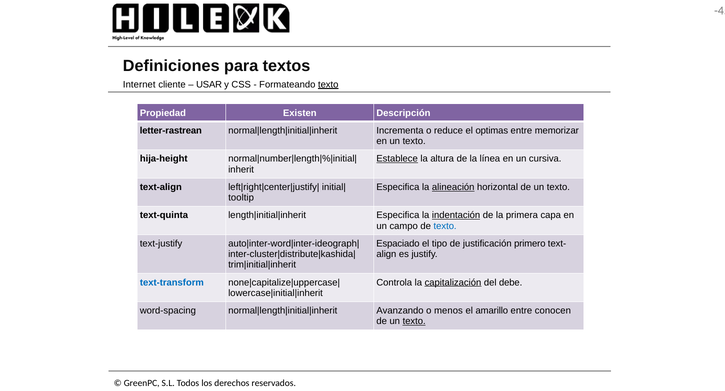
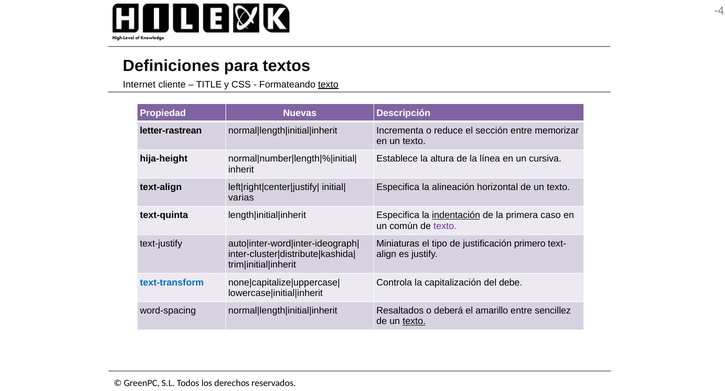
USAR: USAR -> TITLE
Existen: Existen -> Nuevas
optimas: optimas -> sección
Establece underline: present -> none
alineación underline: present -> none
tooltip: tooltip -> varias
capa: capa -> caso
campo: campo -> común
texto at (445, 226) colour: blue -> purple
Espaciado: Espaciado -> Miniaturas
capitalización underline: present -> none
Avanzando: Avanzando -> Resaltados
menos: menos -> deberá
conocen: conocen -> sencillez
